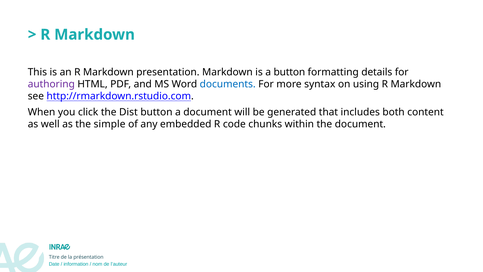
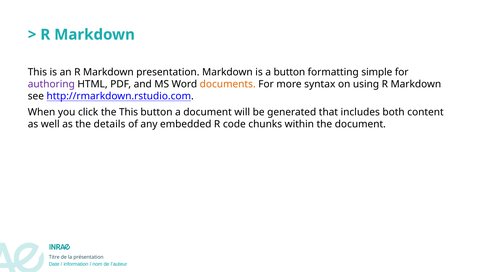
details: details -> simple
documents colour: blue -> orange
the Dist: Dist -> This
simple: simple -> details
